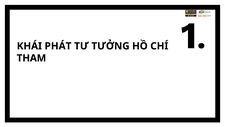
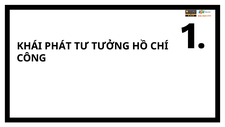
THAM: THAM -> CÔNG
